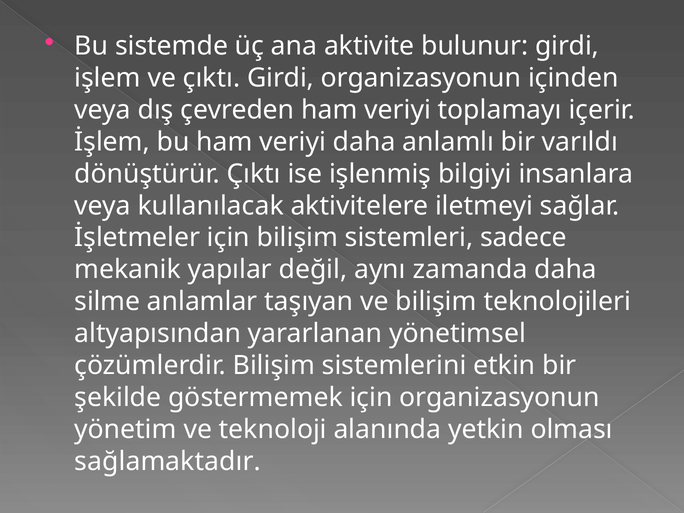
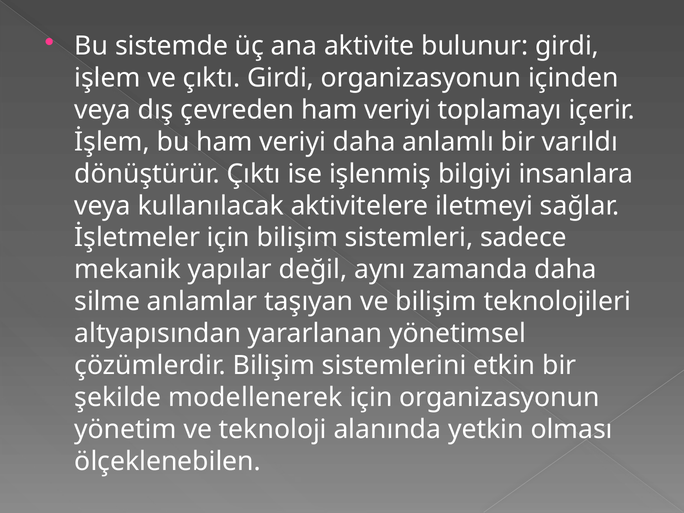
göstermemek: göstermemek -> modellenerek
sağlamaktadır: sağlamaktadır -> ölçeklenebilen
